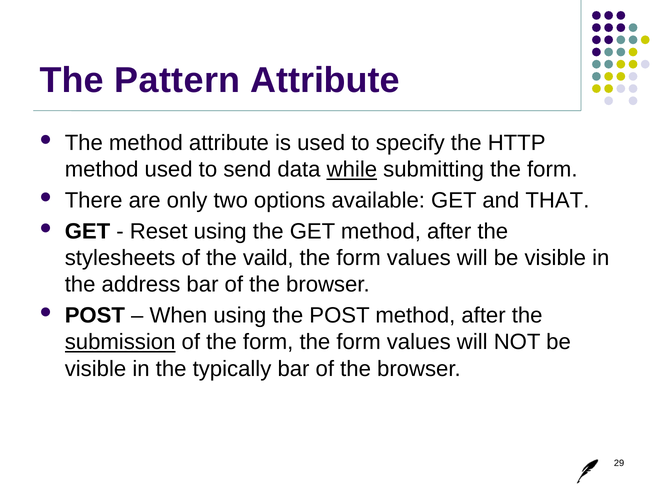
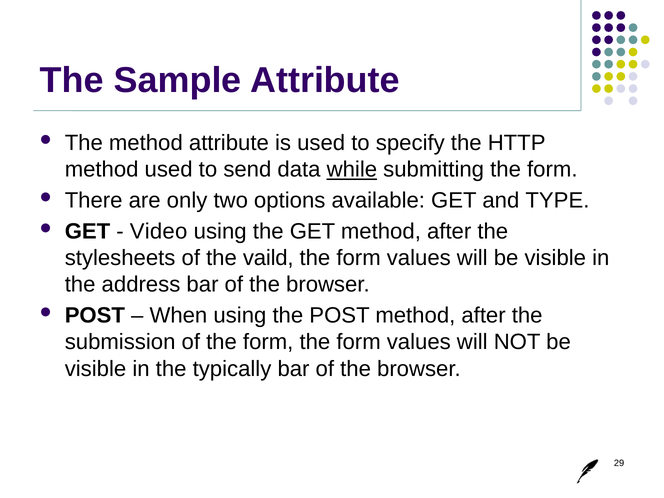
Pattern: Pattern -> Sample
THAT: THAT -> TYPE
Reset: Reset -> Video
submission underline: present -> none
